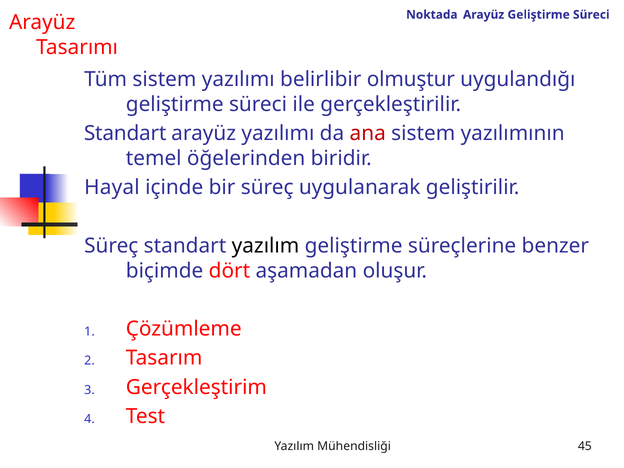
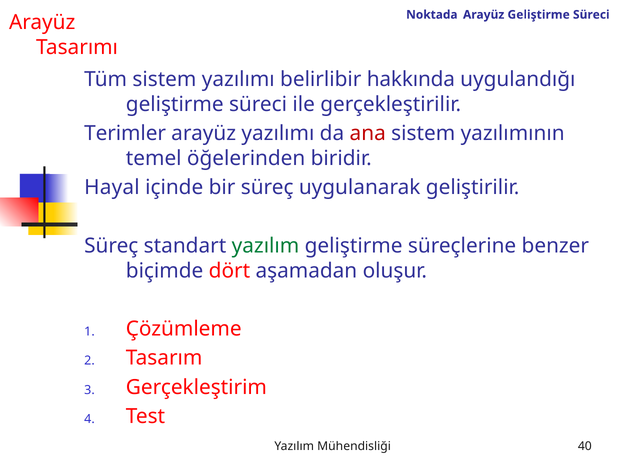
olmuştur: olmuştur -> hakkında
Standart at (125, 134): Standart -> Terimler
yazılım at (265, 246) colour: black -> green
45: 45 -> 40
